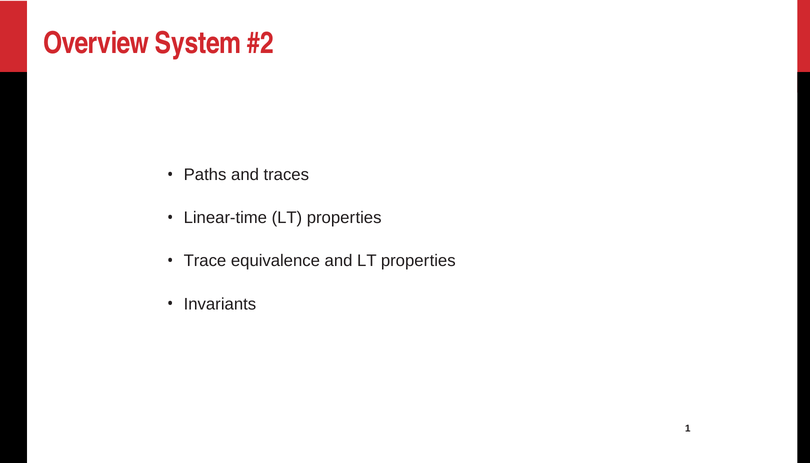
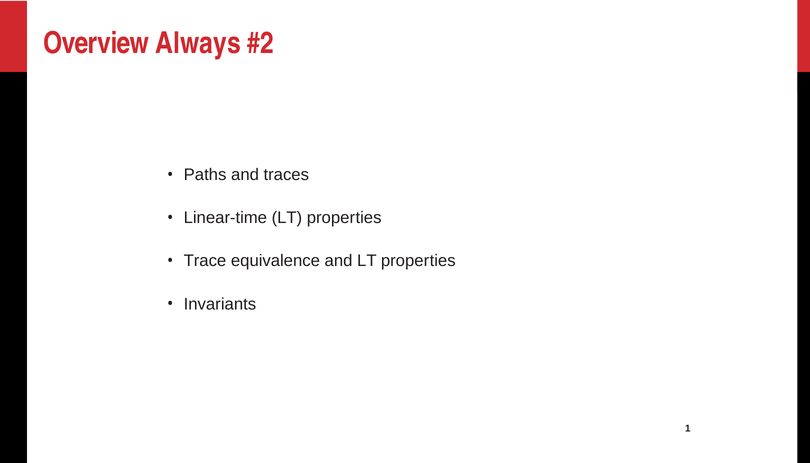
System: System -> Always
